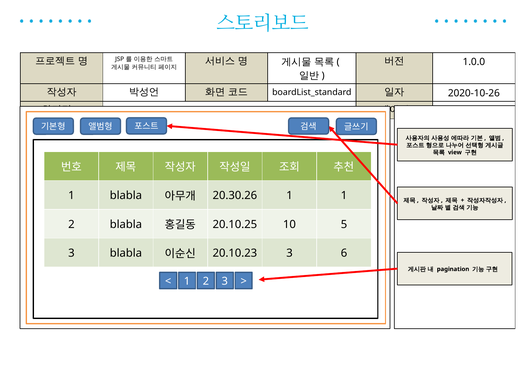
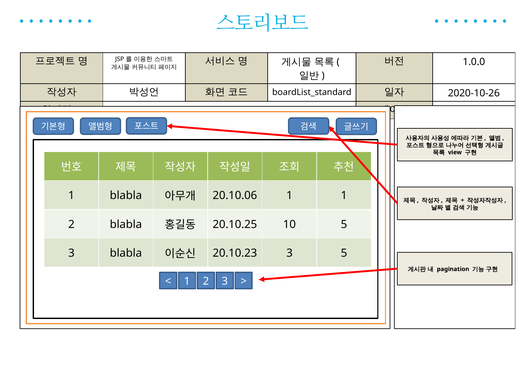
20.30.26: 20.30.26 -> 20.10.06
3 6: 6 -> 5
